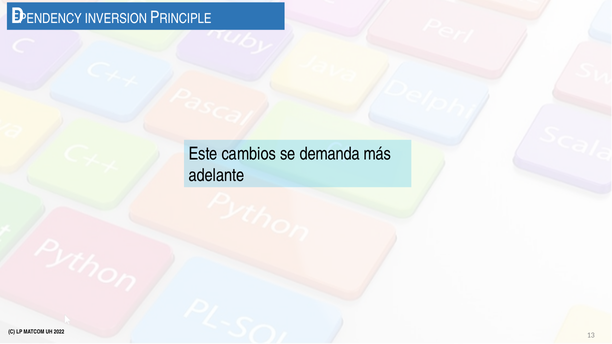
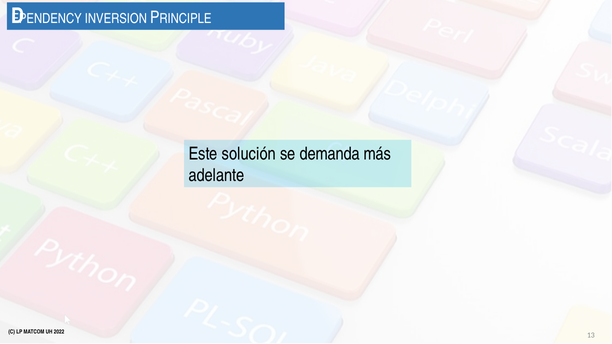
cambios: cambios -> solución
